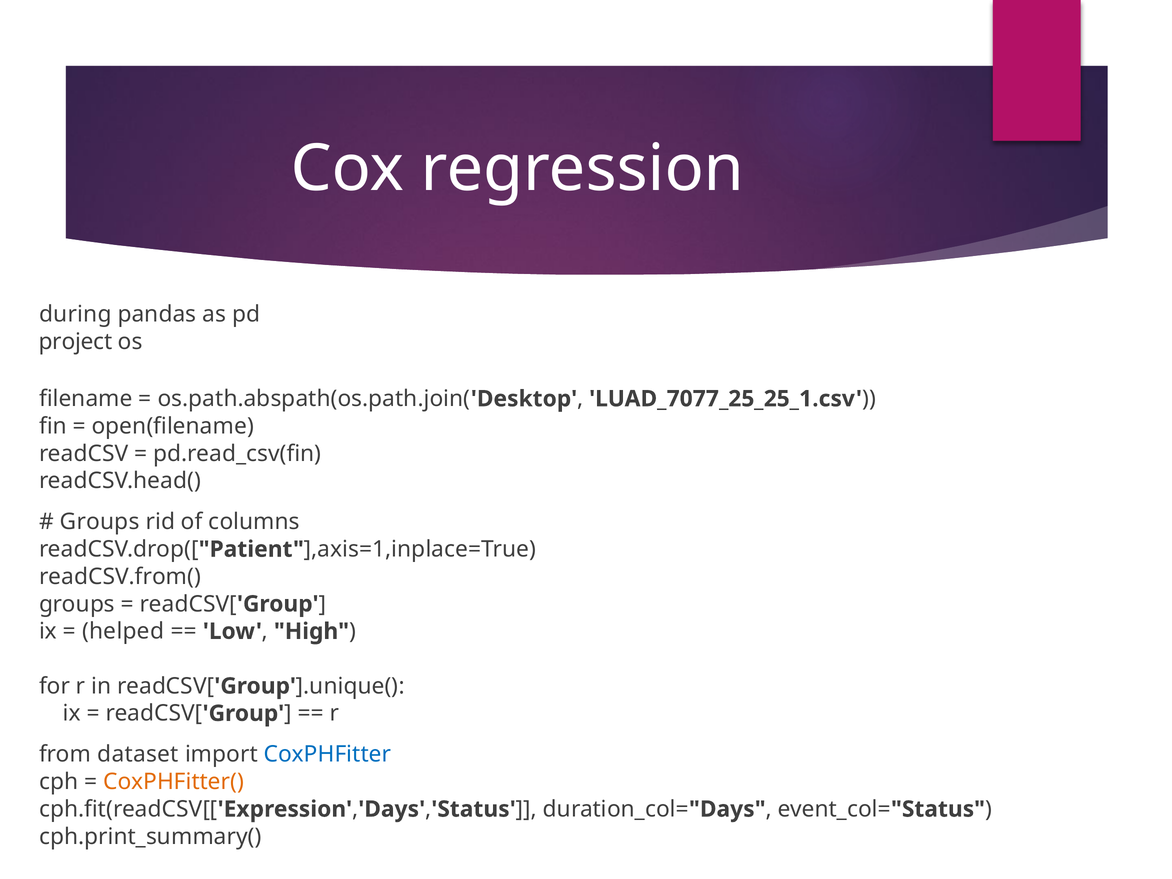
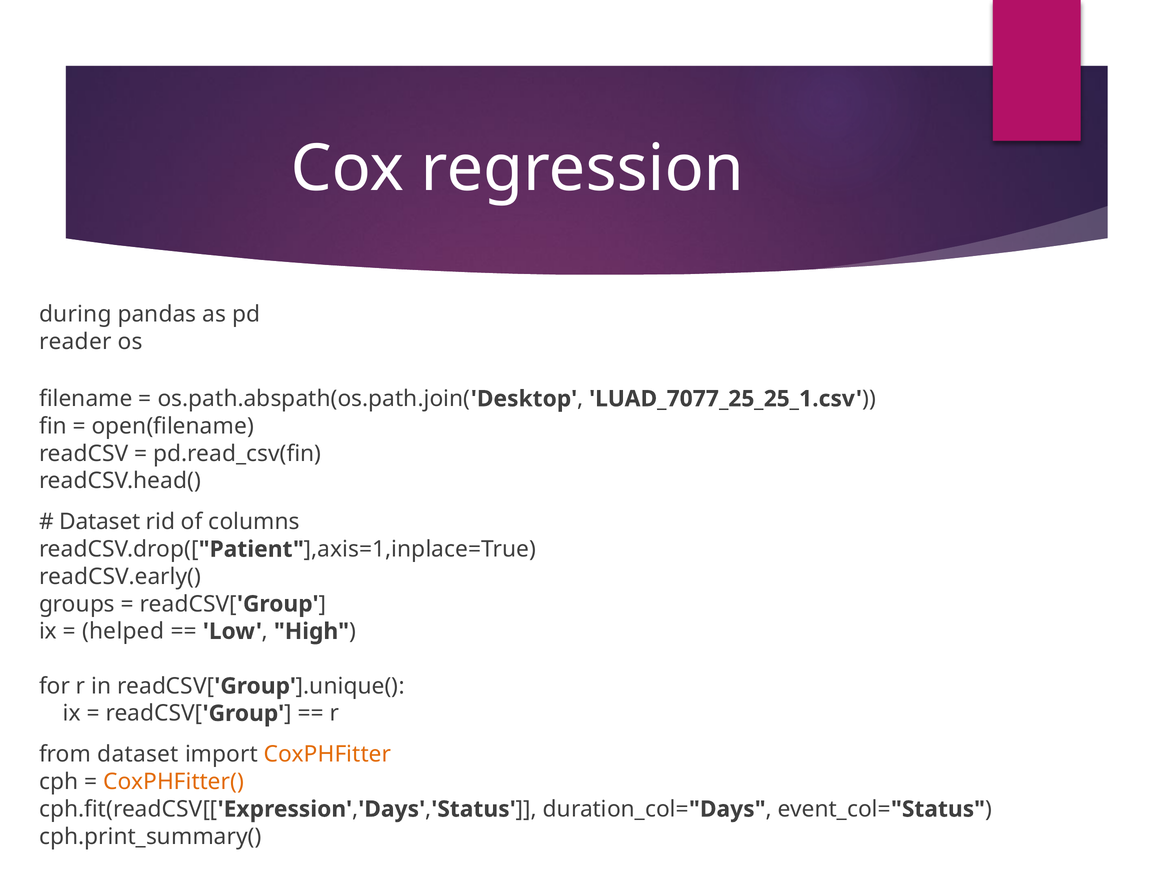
project: project -> reader
Groups at (100, 522): Groups -> Dataset
readCSV.from(: readCSV.from( -> readCSV.early(
CoxPHFitter colour: blue -> orange
